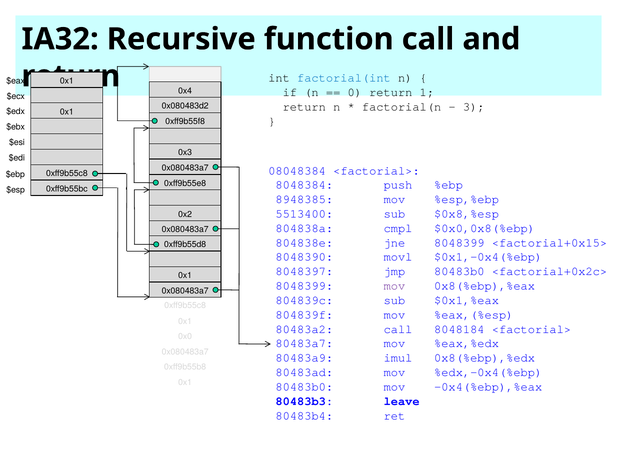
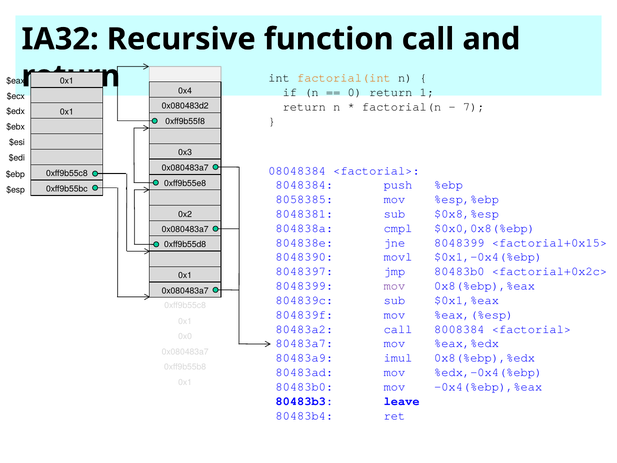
factorial(int colour: blue -> orange
3: 3 -> 7
8948385: 8948385 -> 8058385
5513400: 5513400 -> 8048381
8048184: 8048184 -> 8008384
